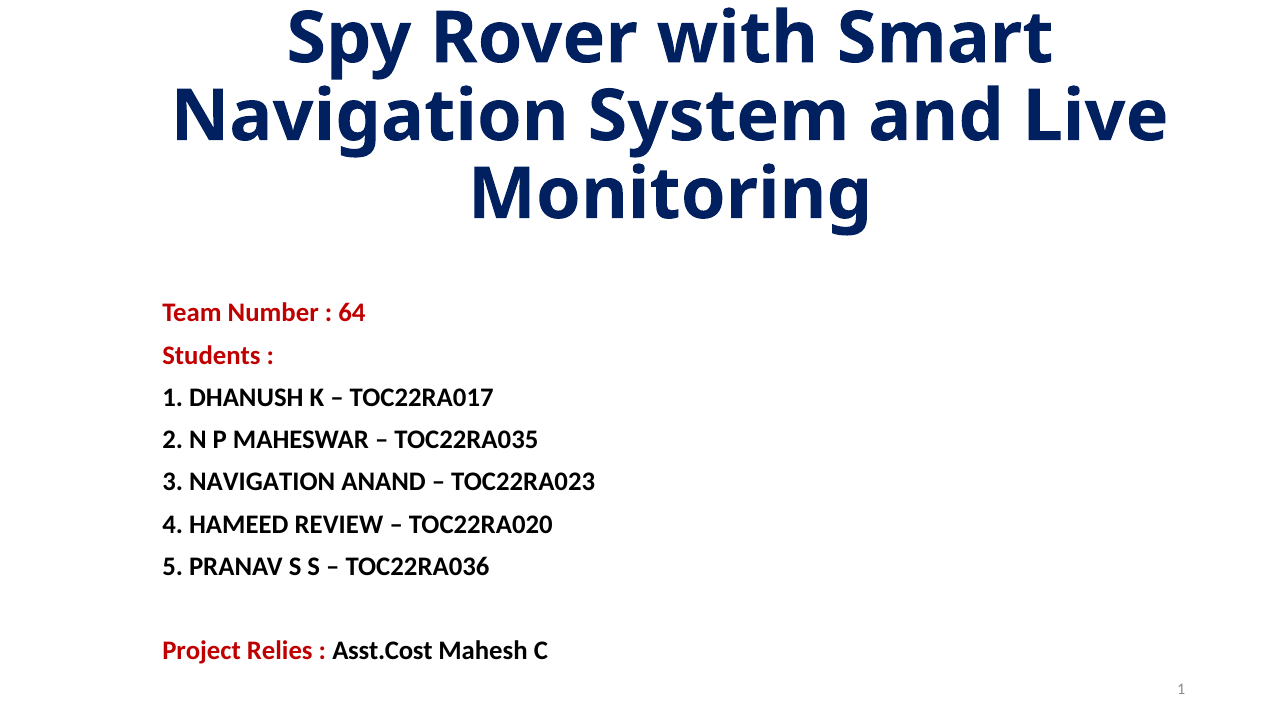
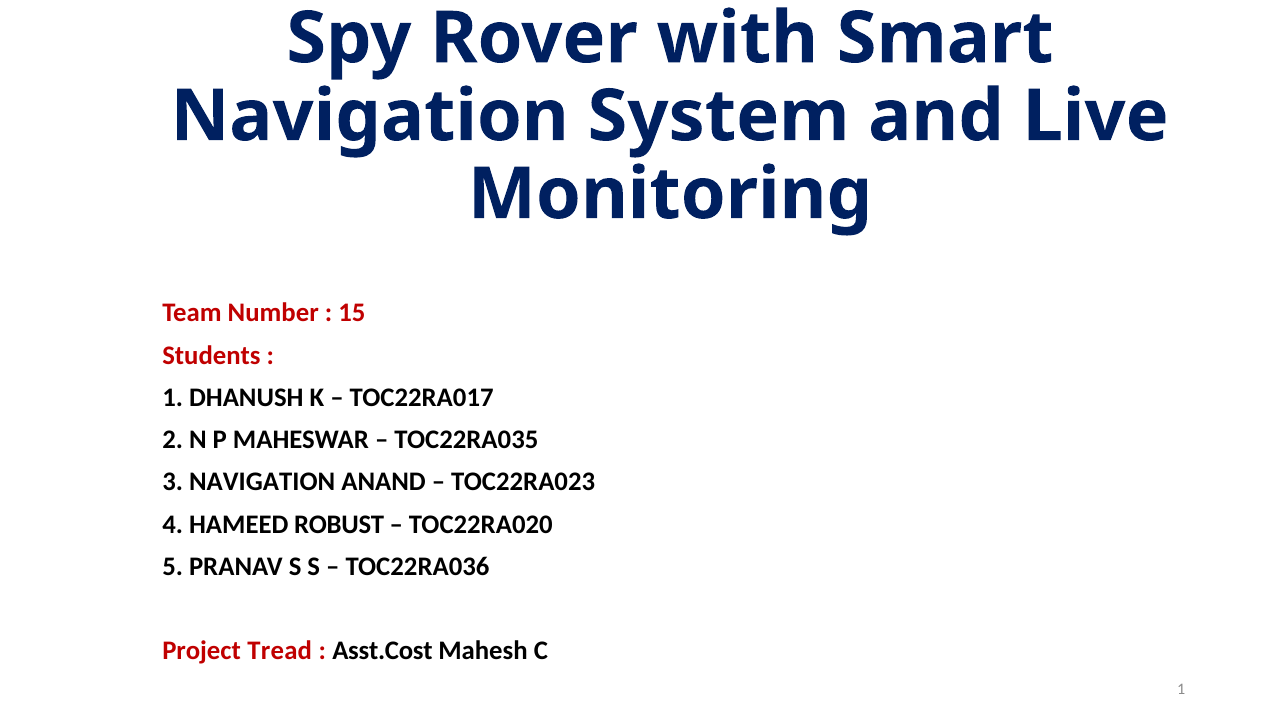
64: 64 -> 15
REVIEW: REVIEW -> ROBUST
Relies: Relies -> Tread
